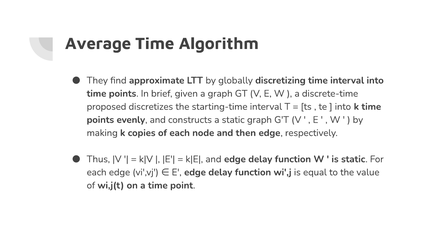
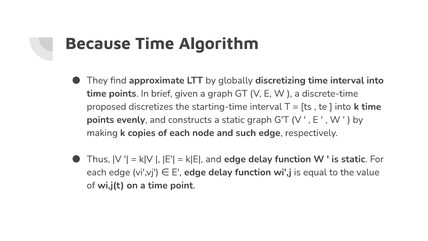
Average: Average -> Because
then: then -> such
